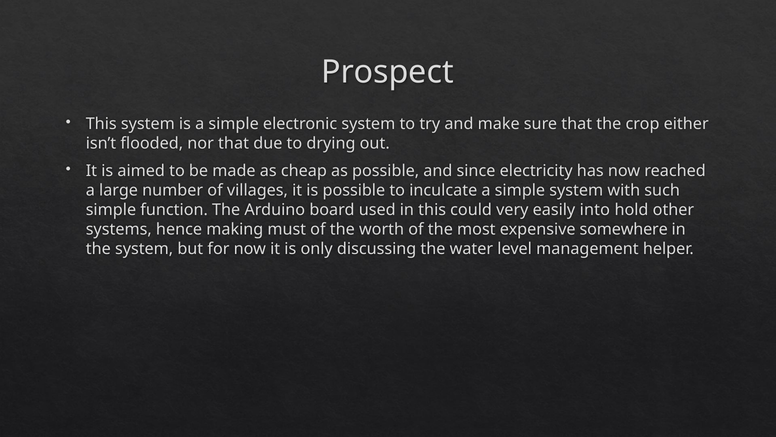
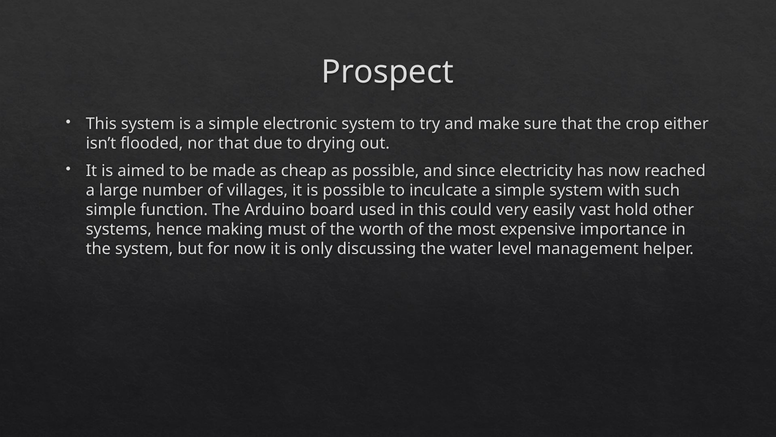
into: into -> vast
somewhere: somewhere -> importance
